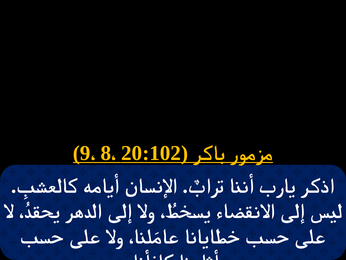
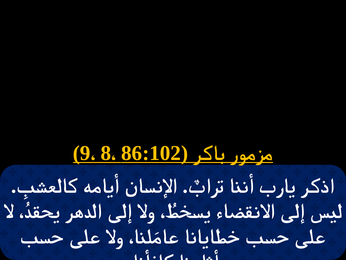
20:102: 20:102 -> 86:102
